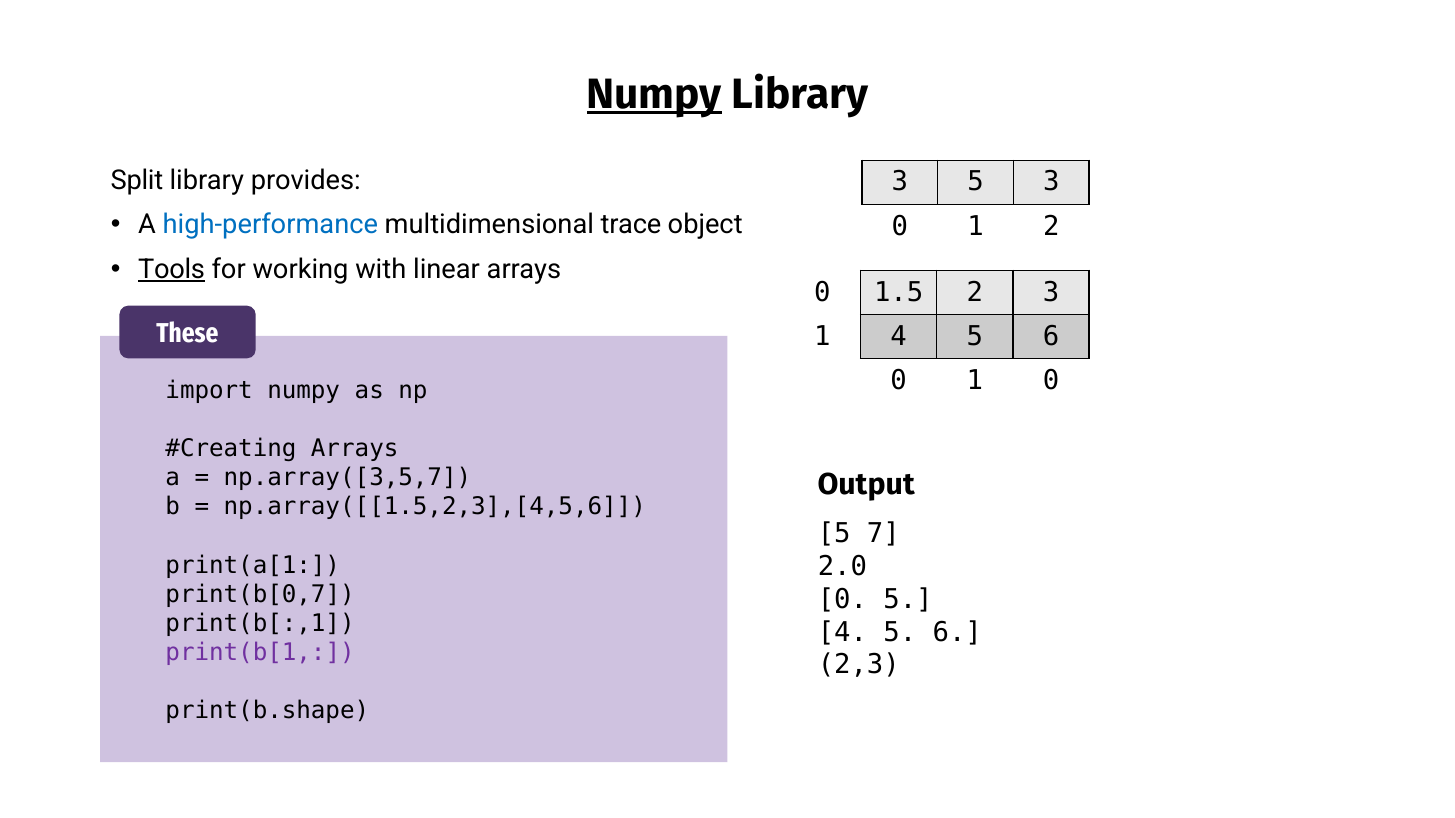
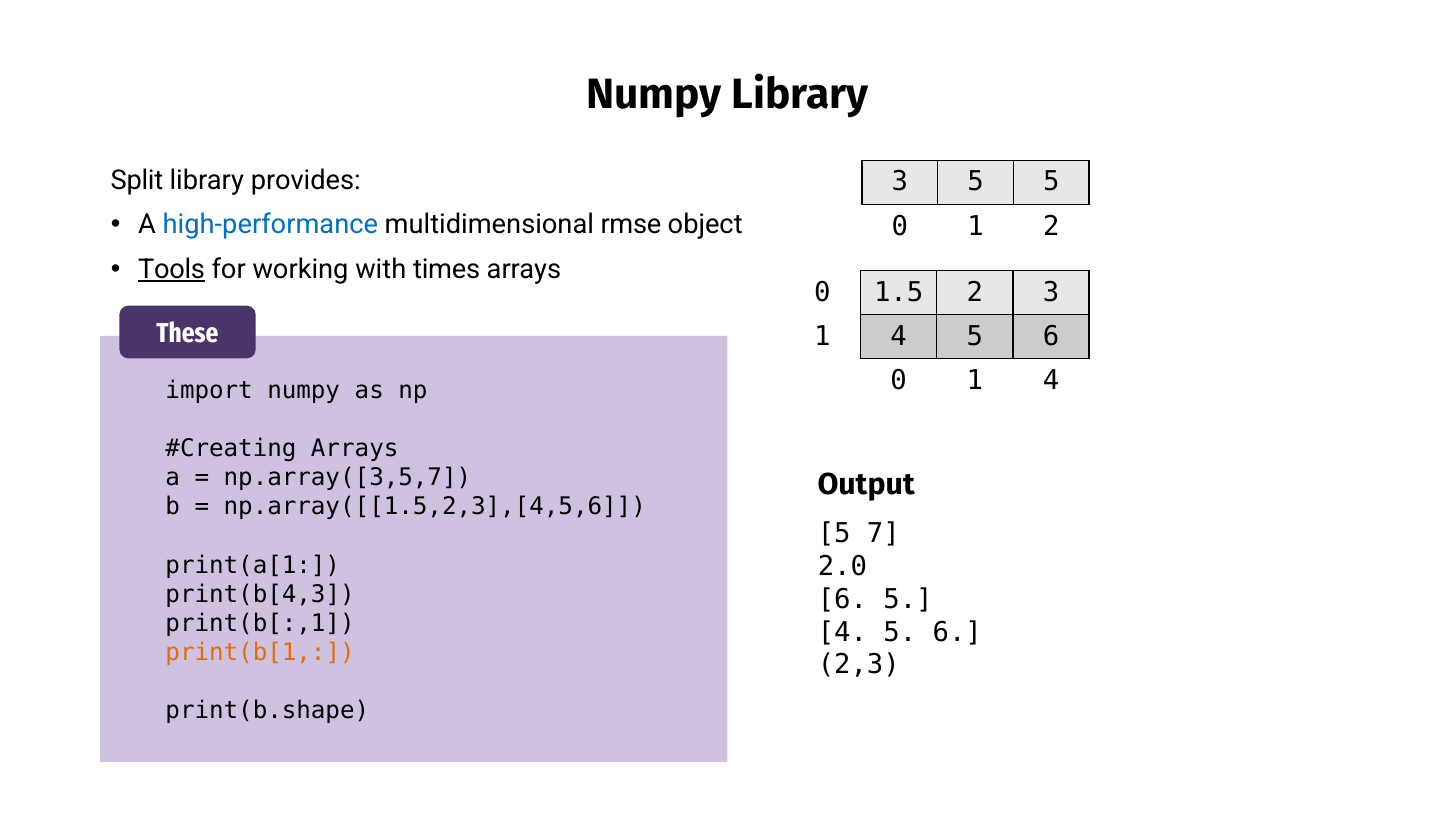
Numpy at (654, 94) underline: present -> none
5 3: 3 -> 5
trace: trace -> rmse
linear: linear -> times
0 1 0: 0 -> 4
print(b[0,7: print(b[0,7 -> print(b[4,3
0 at (842, 600): 0 -> 6
print(b[1 colour: purple -> orange
